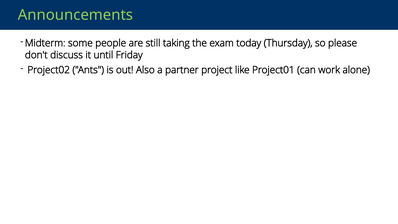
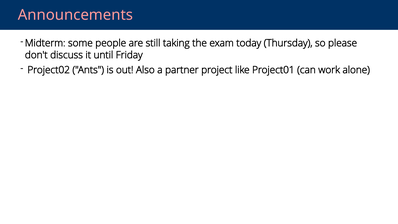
Announcements colour: light green -> pink
